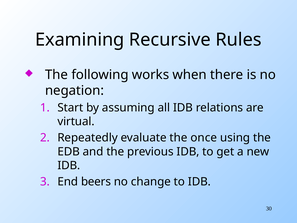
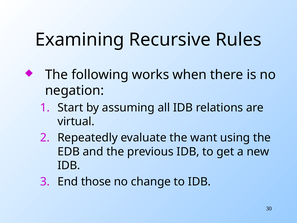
once: once -> want
beers: beers -> those
